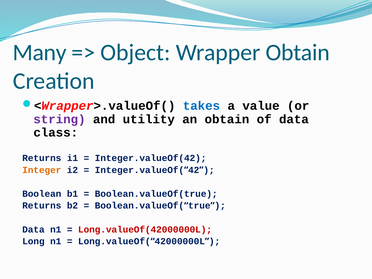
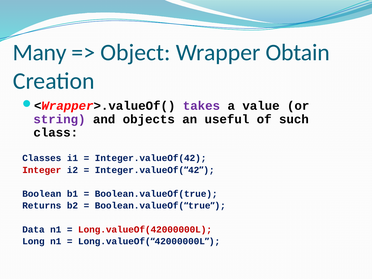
takes colour: blue -> purple
utility: utility -> objects
an obtain: obtain -> useful
of data: data -> such
Returns at (42, 158): Returns -> Classes
Integer colour: orange -> red
